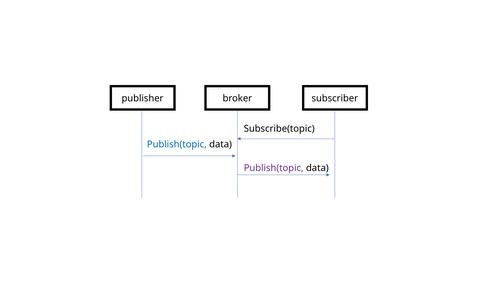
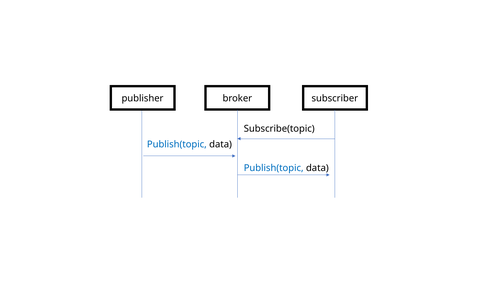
Publish(topic at (274, 168) colour: purple -> blue
